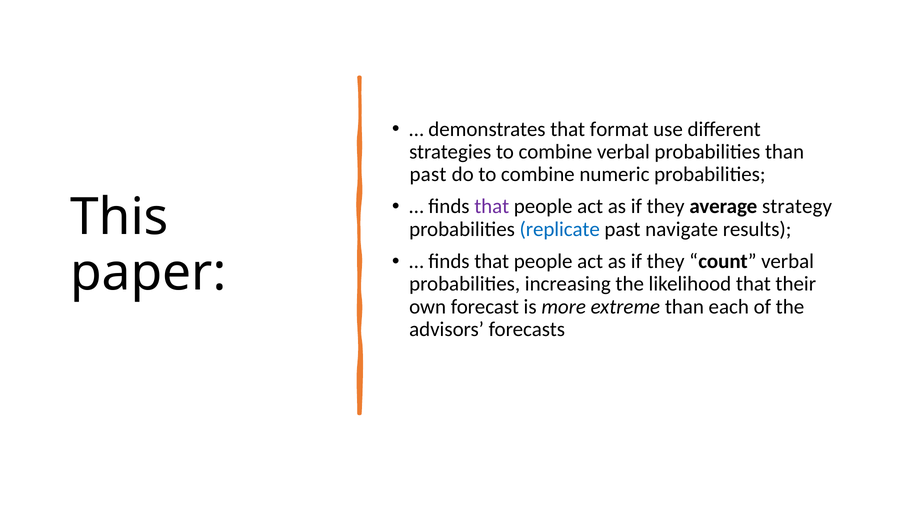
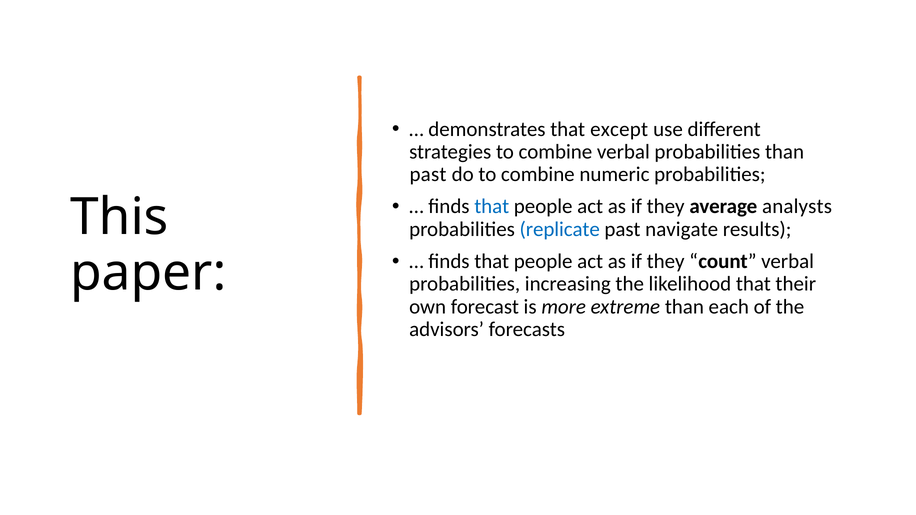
format: format -> except
that at (492, 207) colour: purple -> blue
strategy: strategy -> analysts
